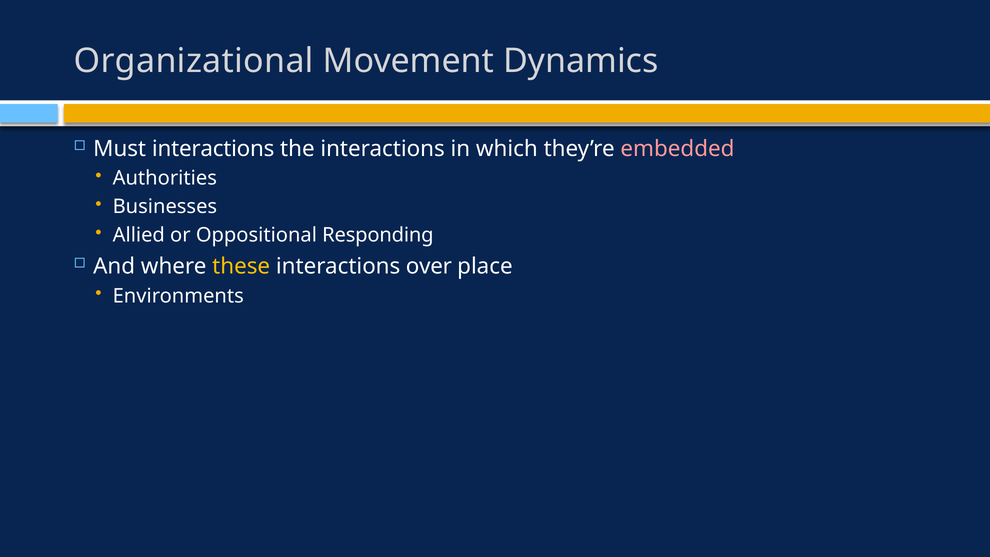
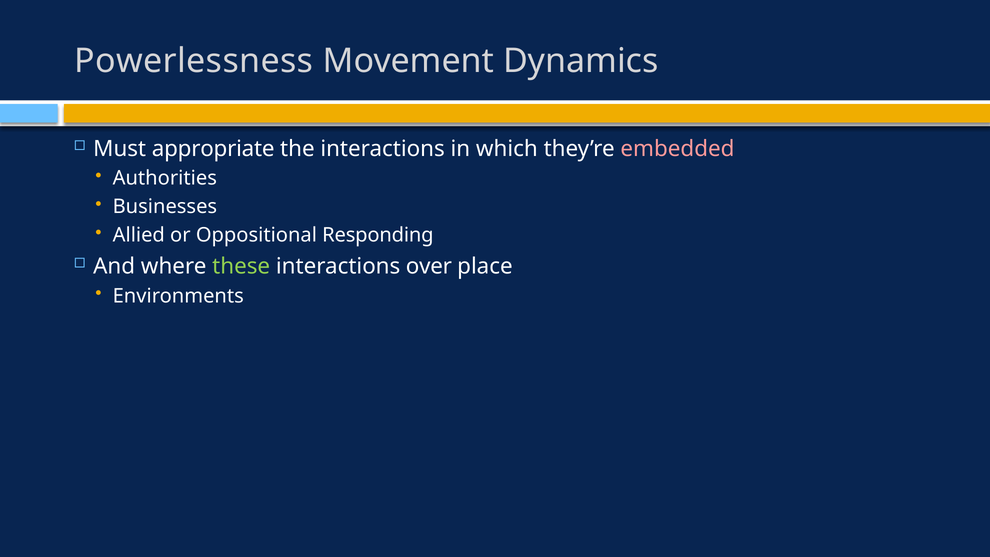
Organizational: Organizational -> Powerlessness
Must interactions: interactions -> appropriate
these colour: yellow -> light green
